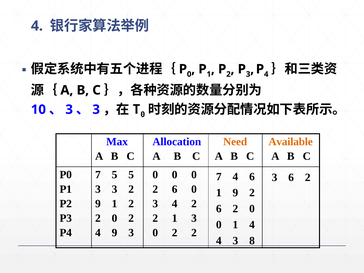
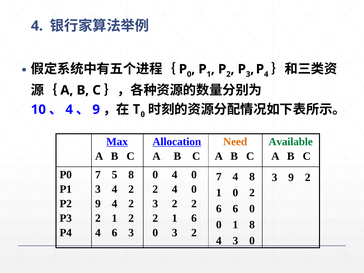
3 at (69, 110): 3 -> 4
3 at (96, 110): 3 -> 9
Max underline: none -> present
Allocation underline: none -> present
Available colour: orange -> green
5 5: 5 -> 8
0 at (175, 175): 0 -> 4
4 6: 6 -> 8
3 6: 6 -> 9
3 3: 3 -> 4
6 at (175, 189): 6 -> 4
1 9: 9 -> 0
9 1: 1 -> 4
4 at (175, 204): 4 -> 2
2 at (235, 209): 2 -> 6
0 at (115, 218): 0 -> 1
1 3: 3 -> 6
1 4: 4 -> 8
4 9: 9 -> 6
2 at (175, 233): 2 -> 3
4 3 8: 8 -> 0
